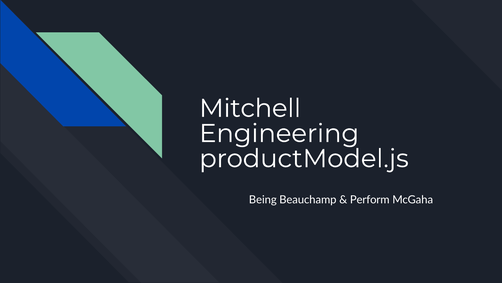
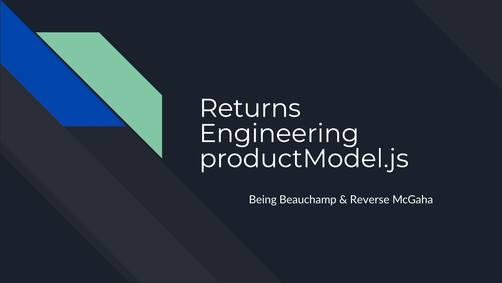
Mitchell: Mitchell -> Returns
Perform: Perform -> Reverse
